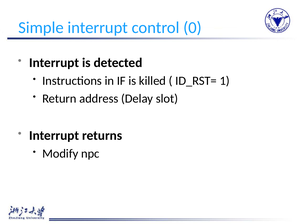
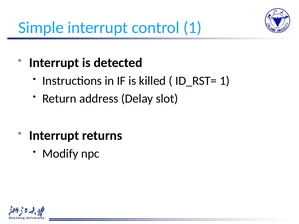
control 0: 0 -> 1
